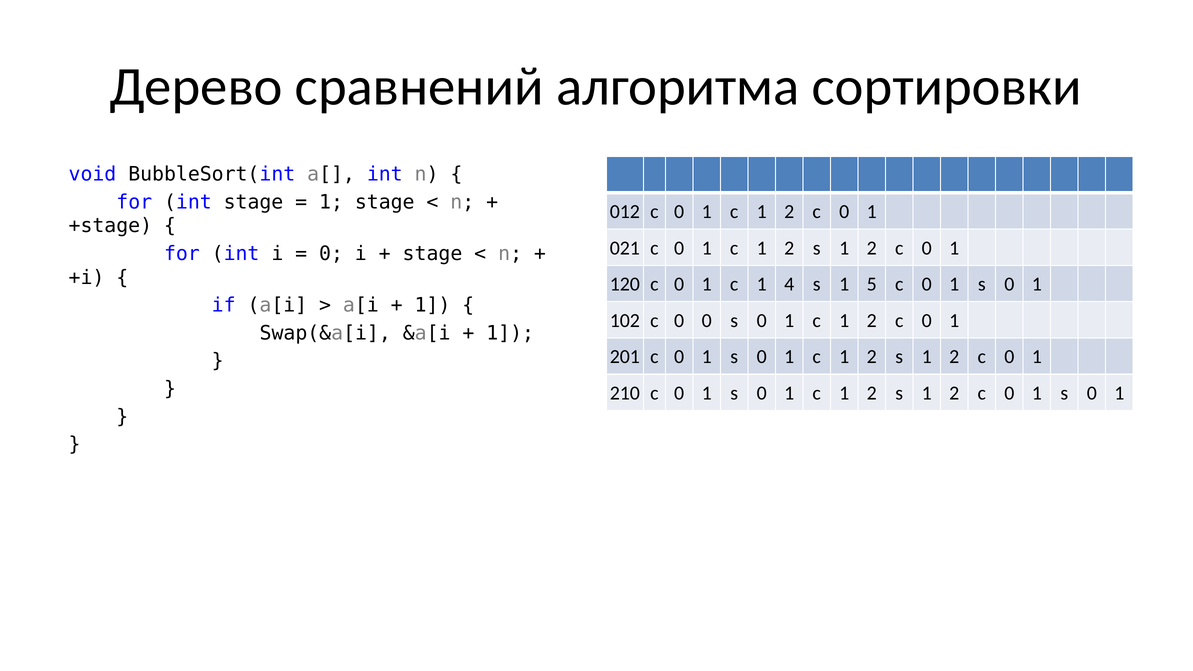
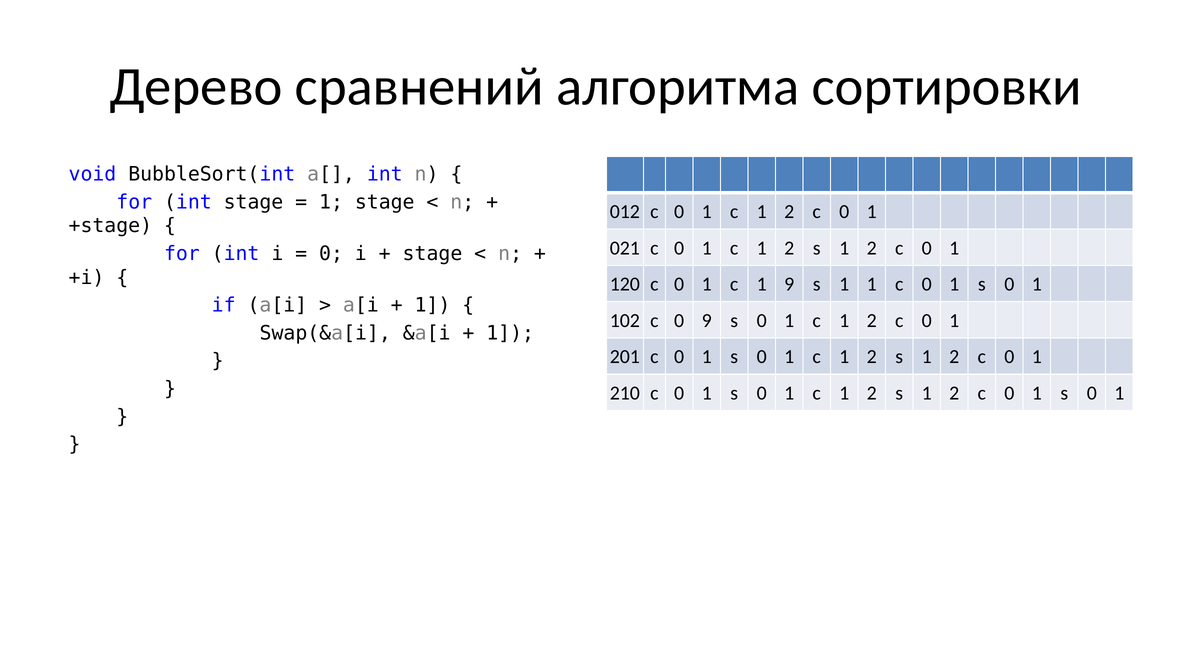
1 4: 4 -> 9
1 5: 5 -> 1
0 0: 0 -> 9
